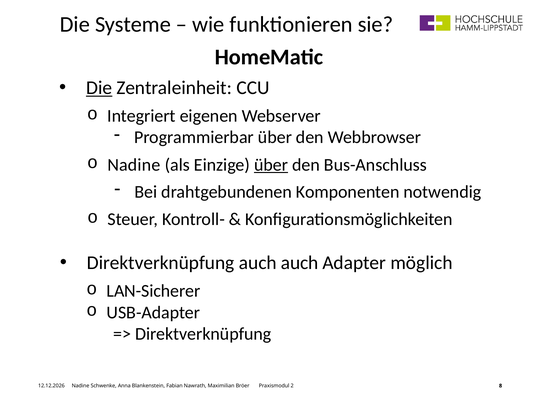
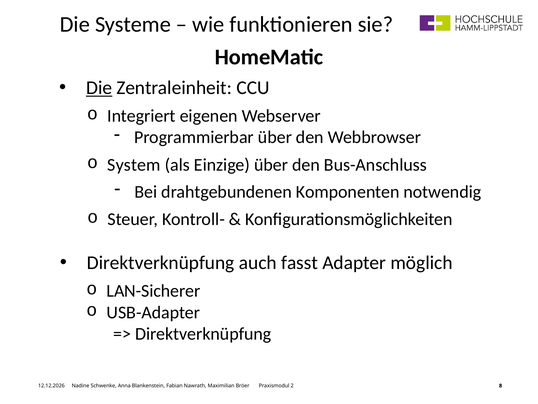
Nadine at (134, 165): Nadine -> System
über at (271, 165) underline: present -> none
auch auch: auch -> fasst
